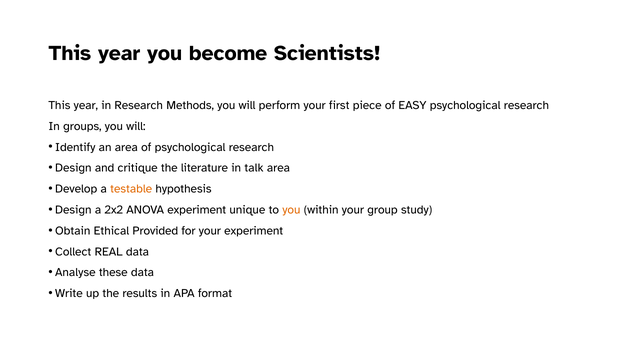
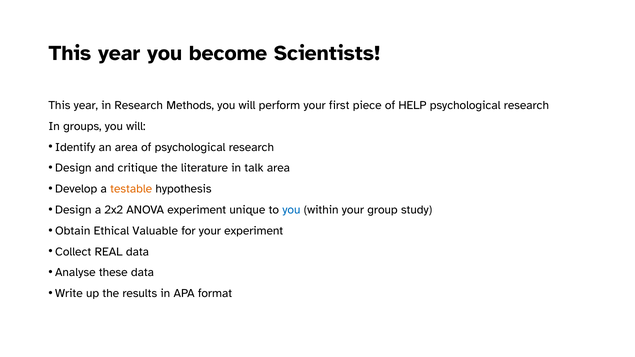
EASY: EASY -> HELP
you at (291, 210) colour: orange -> blue
Provided: Provided -> Valuable
